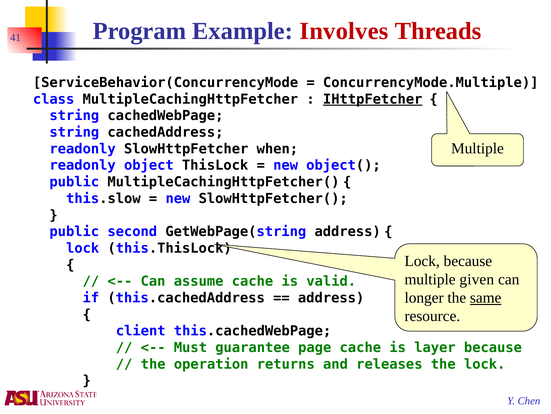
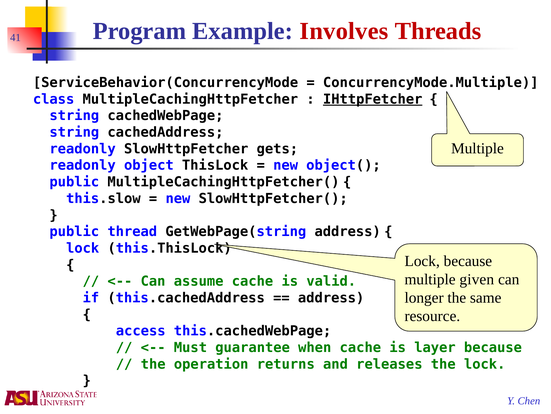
when: when -> gets
second: second -> thread
same underline: present -> none
client: client -> access
page: page -> when
